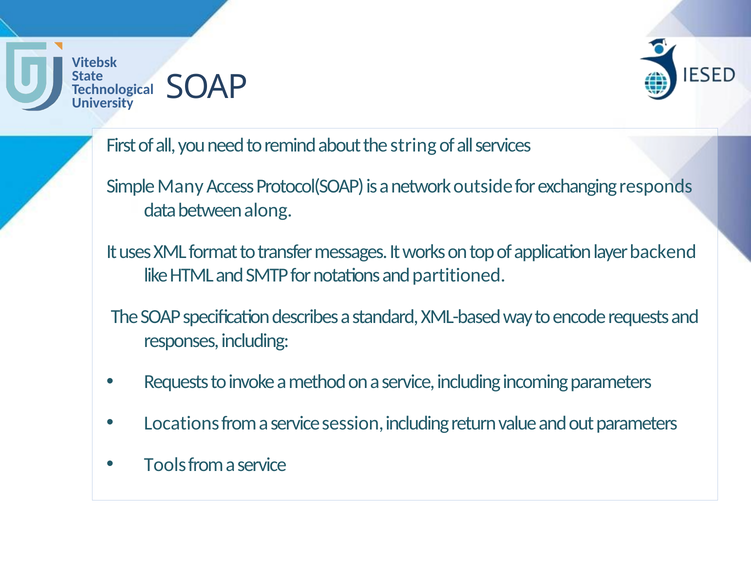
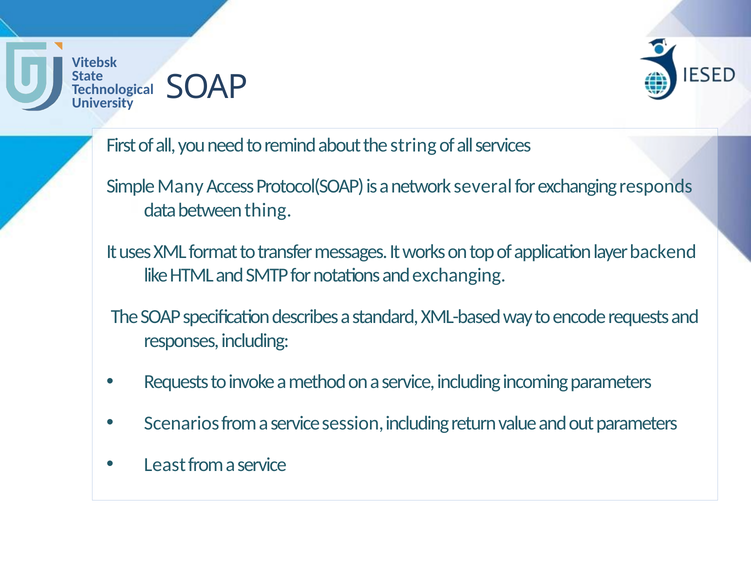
outside: outside -> several
along: along -> thing
and partitioned: partitioned -> exchanging
Locations: Locations -> Scenarios
Tools: Tools -> Least
